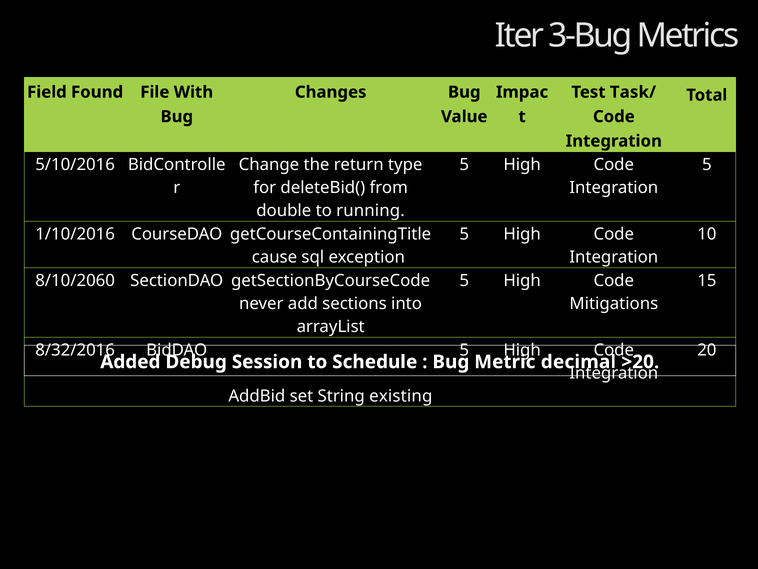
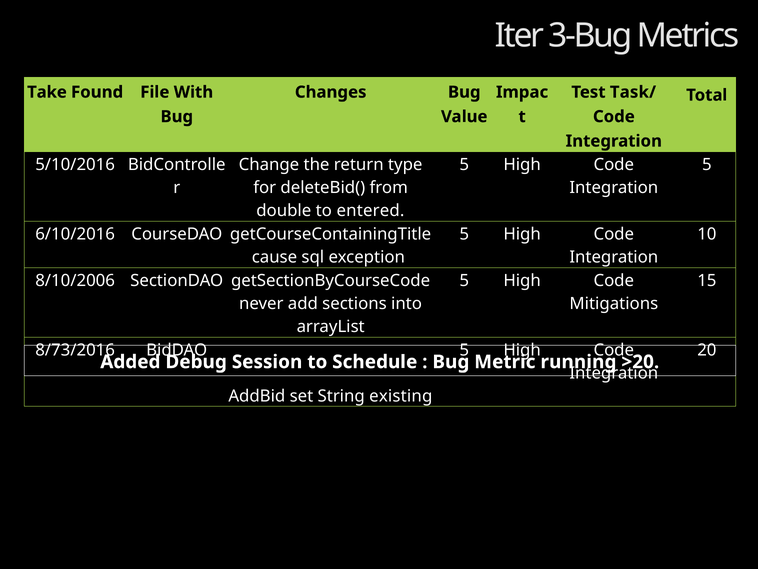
Field: Field -> Take
running: running -> entered
1/10/2016: 1/10/2016 -> 6/10/2016
8/10/2060: 8/10/2060 -> 8/10/2006
8/32/2016: 8/32/2016 -> 8/73/2016
decimal: decimal -> running
